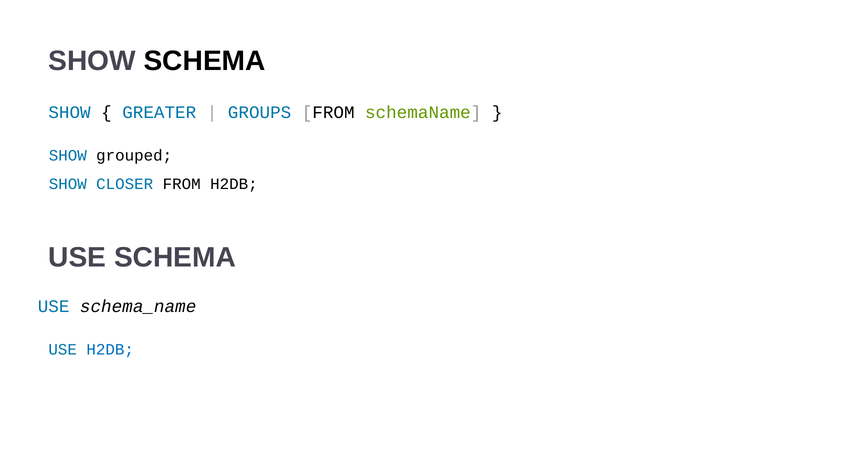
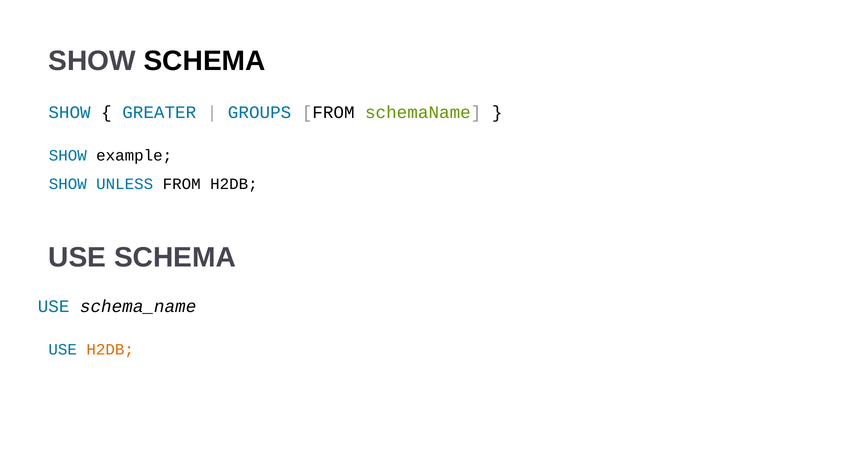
grouped: grouped -> example
CLOSER: CLOSER -> UNLESS
H2DB at (110, 350) colour: blue -> orange
